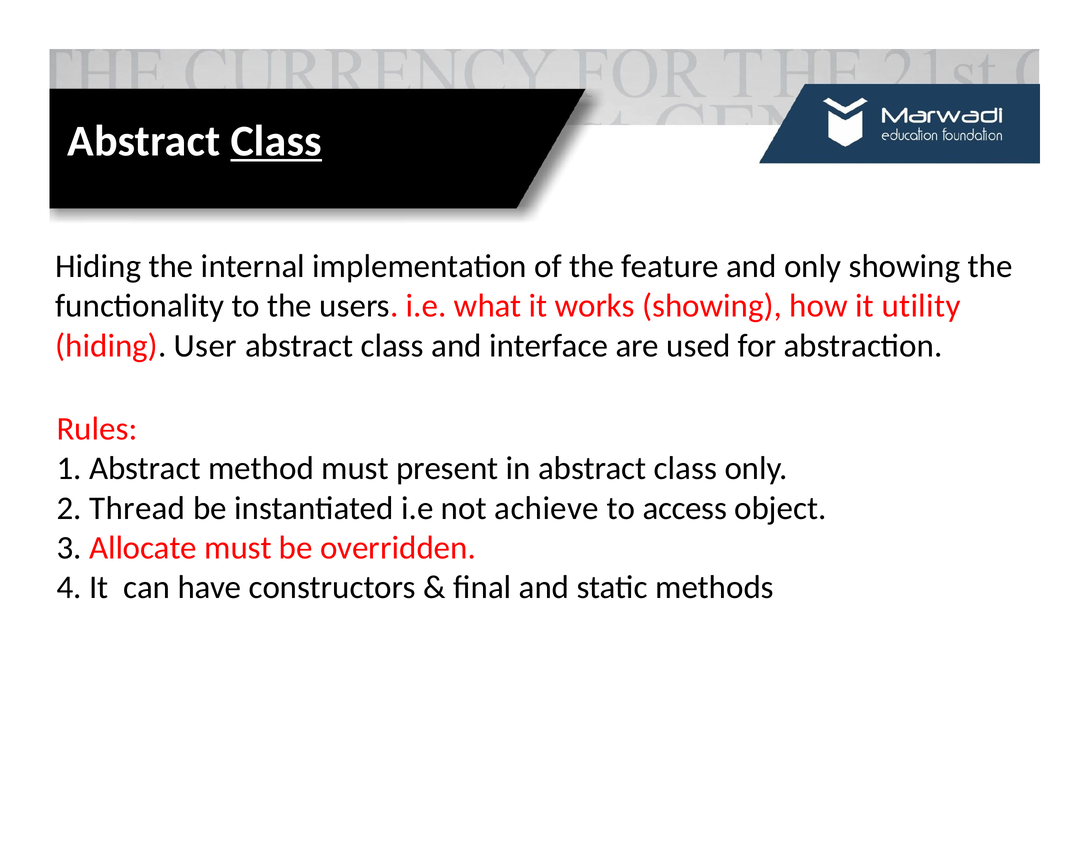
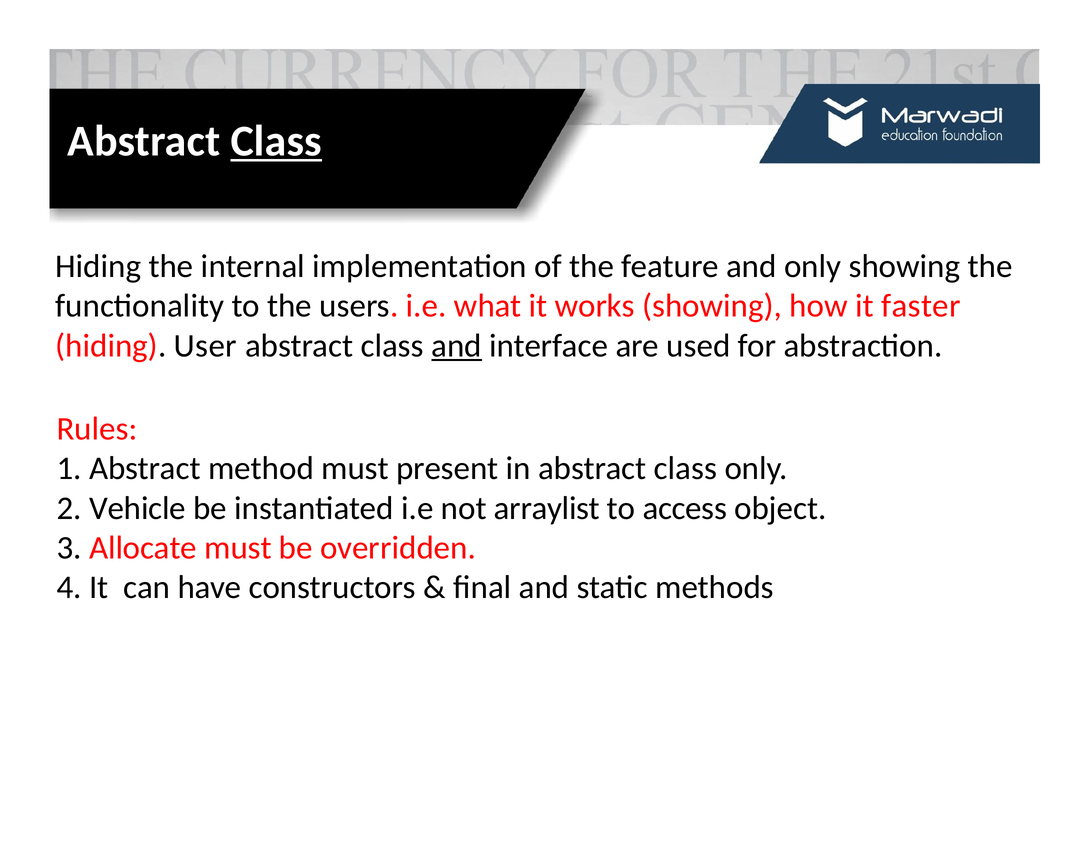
utility: utility -> faster
and at (457, 346) underline: none -> present
Thread: Thread -> Vehicle
achieve: achieve -> arraylist
